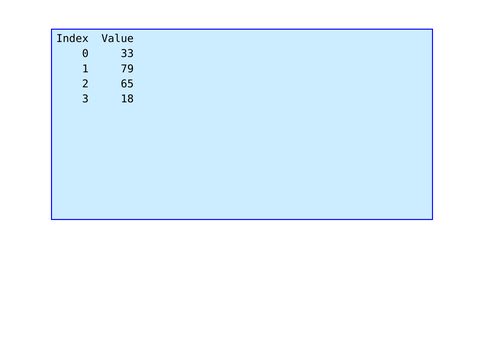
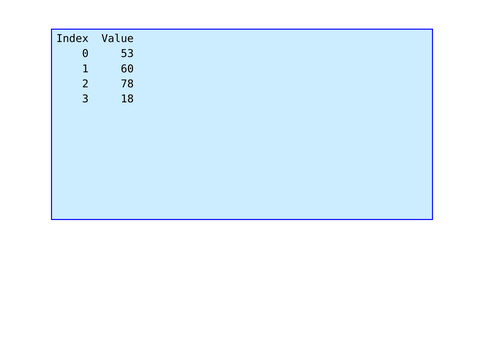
33: 33 -> 53
79: 79 -> 60
65: 65 -> 78
